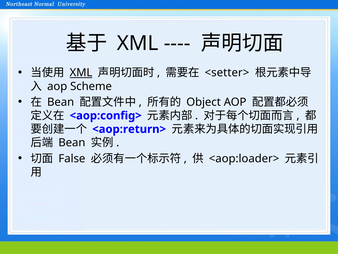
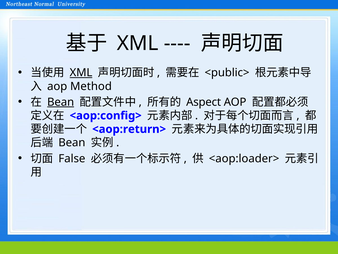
<setter>: <setter> -> <public>
Scheme: Scheme -> Method
Bean at (61, 102) underline: none -> present
Object: Object -> Aspect
